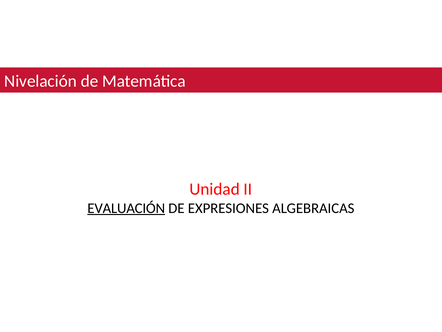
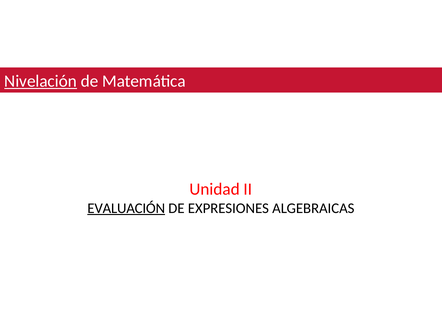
Nivelación underline: none -> present
